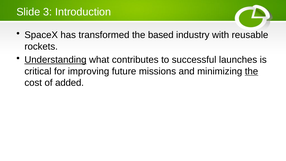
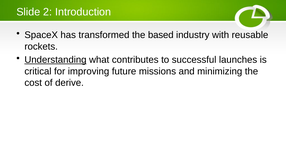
3: 3 -> 2
the at (252, 71) underline: present -> none
added: added -> derive
